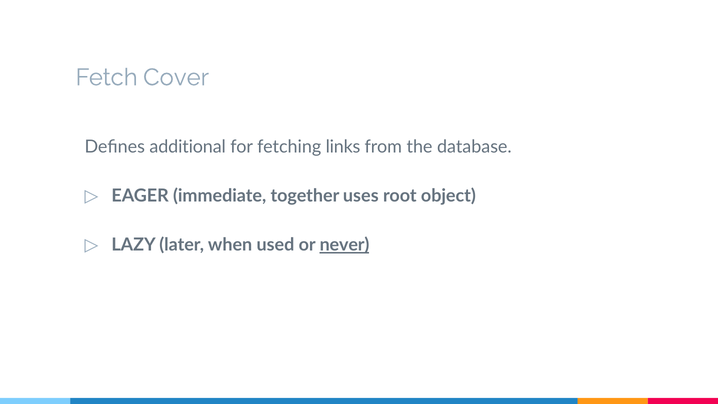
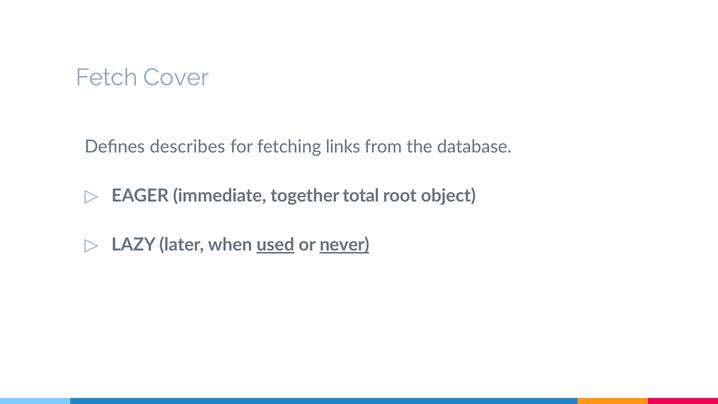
additional: additional -> describes
uses: uses -> total
used underline: none -> present
